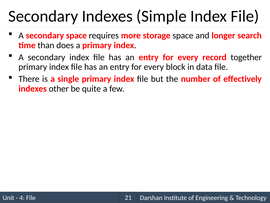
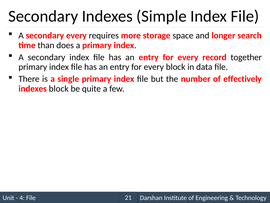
secondary space: space -> every
indexes other: other -> block
